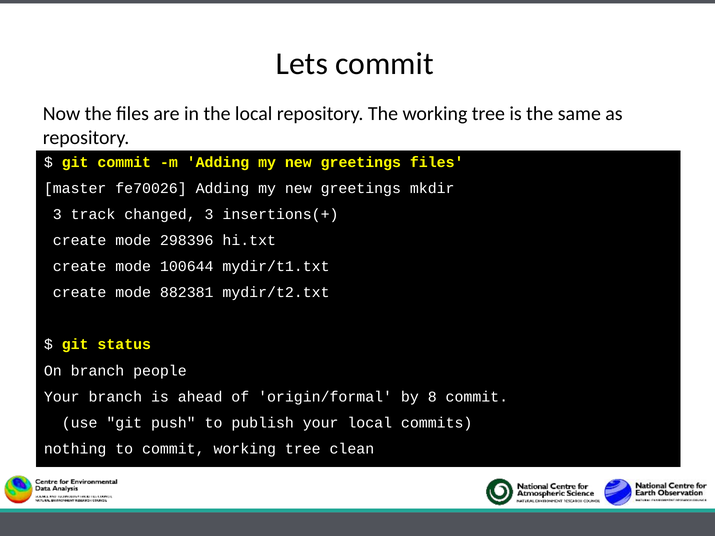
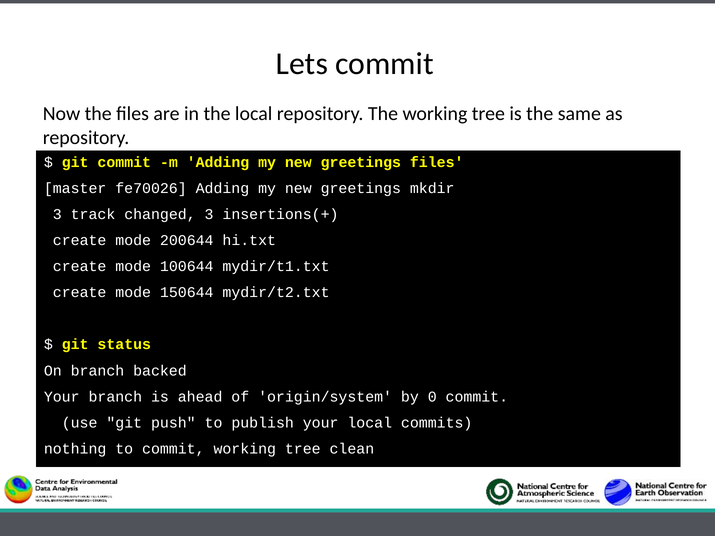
298396: 298396 -> 200644
882381: 882381 -> 150644
people: people -> backed
origin/formal: origin/formal -> origin/system
8: 8 -> 0
